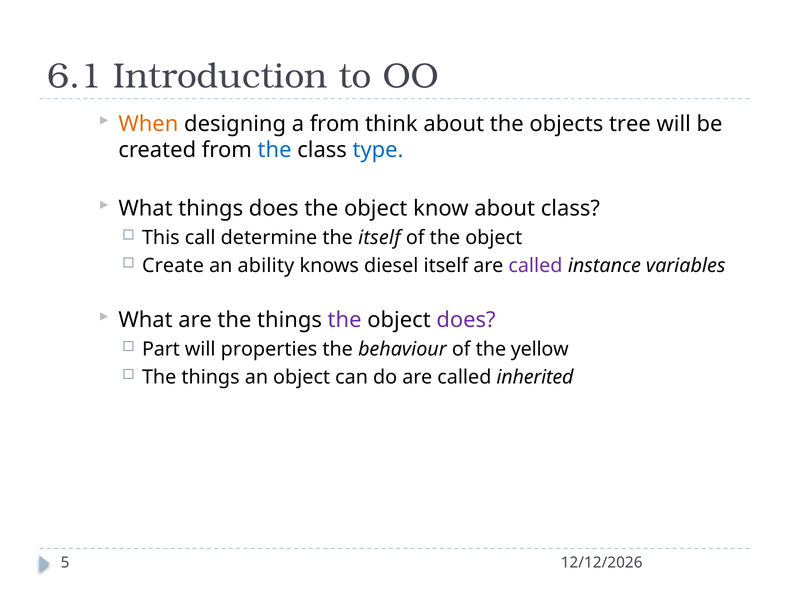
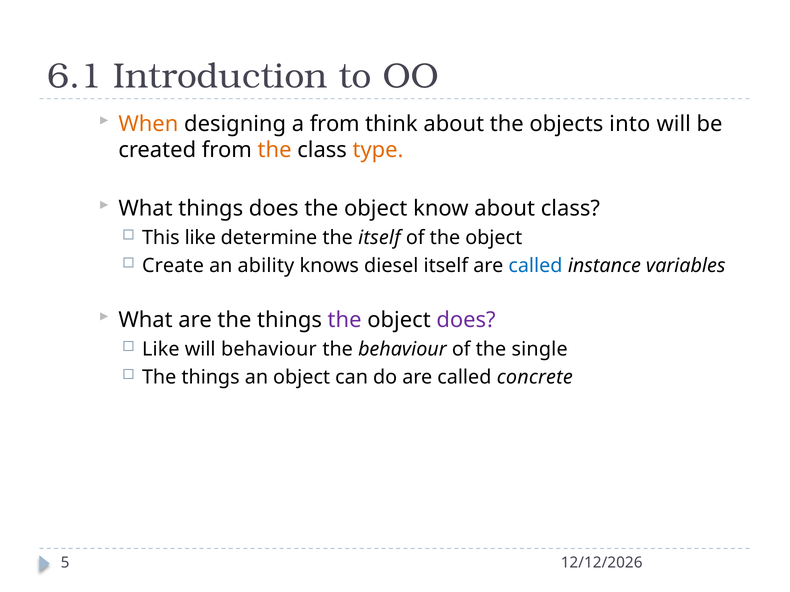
tree: tree -> into
the at (275, 150) colour: blue -> orange
type colour: blue -> orange
This call: call -> like
called at (535, 266) colour: purple -> blue
Part at (161, 350): Part -> Like
will properties: properties -> behaviour
yellow: yellow -> single
inherited: inherited -> concrete
